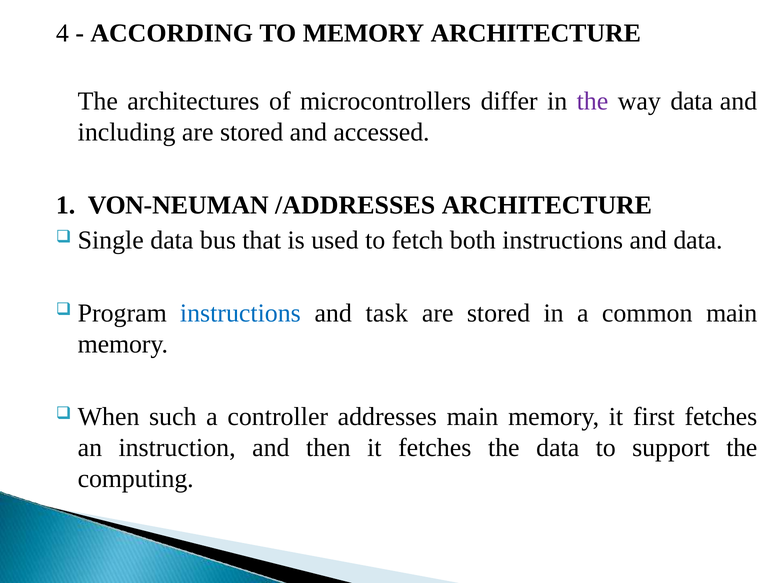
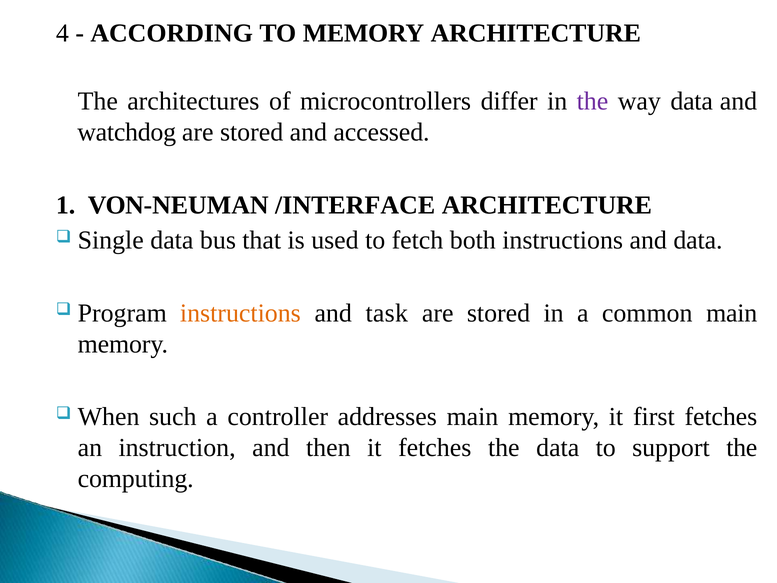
including: including -> watchdog
/ADDRESSES: /ADDRESSES -> /INTERFACE
instructions at (240, 313) colour: blue -> orange
